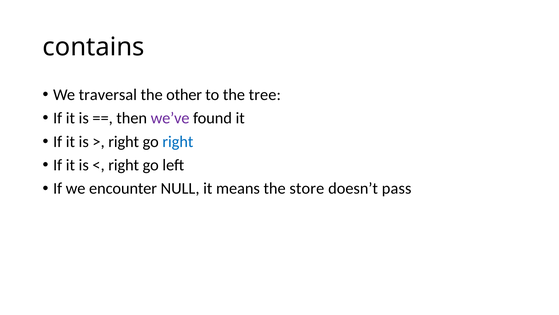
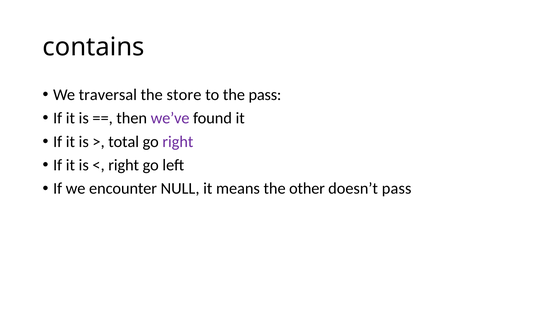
other: other -> store
the tree: tree -> pass
right at (124, 141): right -> total
right at (178, 141) colour: blue -> purple
store: store -> other
